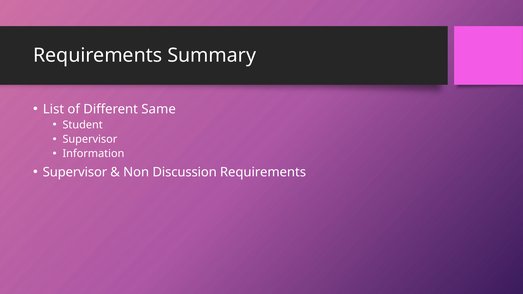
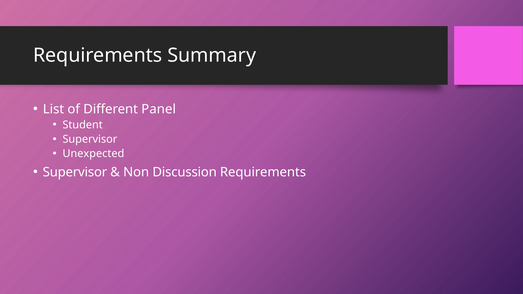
Same: Same -> Panel
Information: Information -> Unexpected
